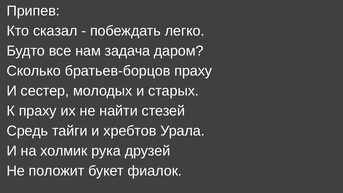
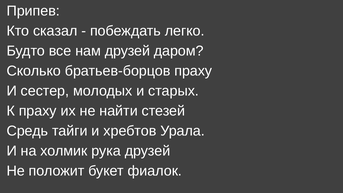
нам задача: задача -> друзей
